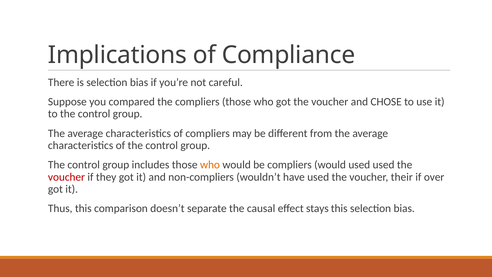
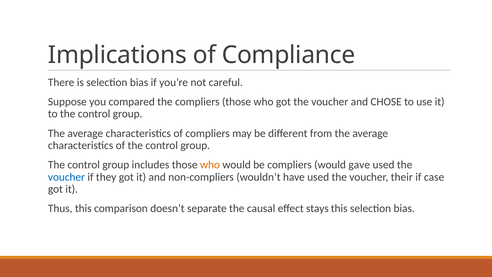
would used: used -> gave
voucher at (66, 177) colour: red -> blue
over: over -> case
